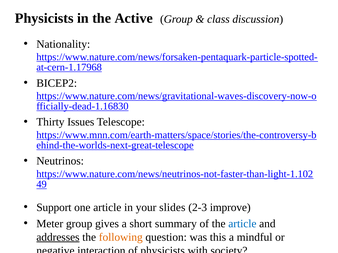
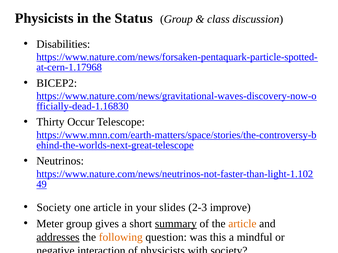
Active: Active -> Status
Nationality: Nationality -> Disabilities
Issues: Issues -> Occur
Support at (54, 208): Support -> Society
summary underline: none -> present
article at (242, 224) colour: blue -> orange
